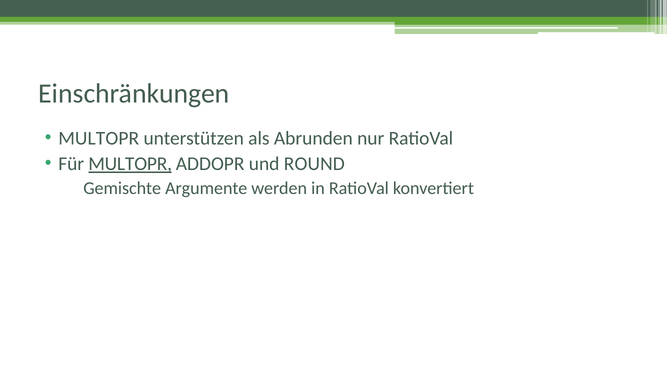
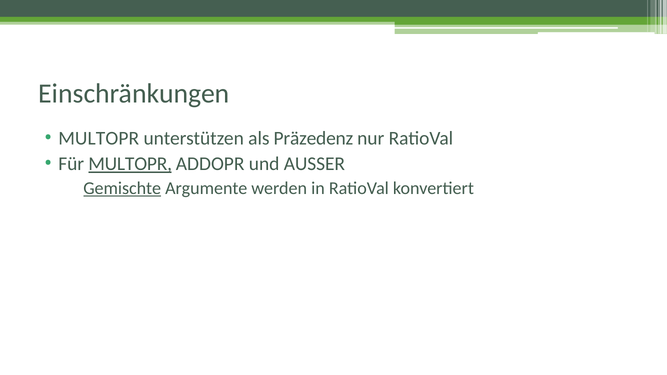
Abrunden: Abrunden -> Präzedenz
ROUND: ROUND -> AUSSER
Gemischte underline: none -> present
